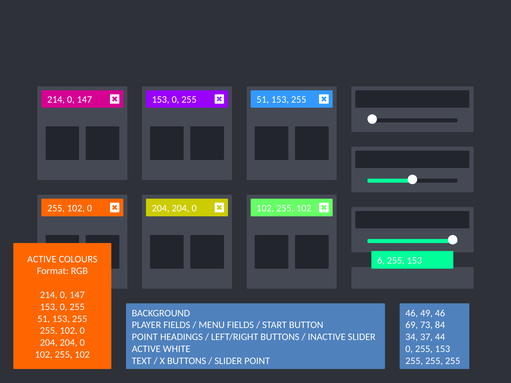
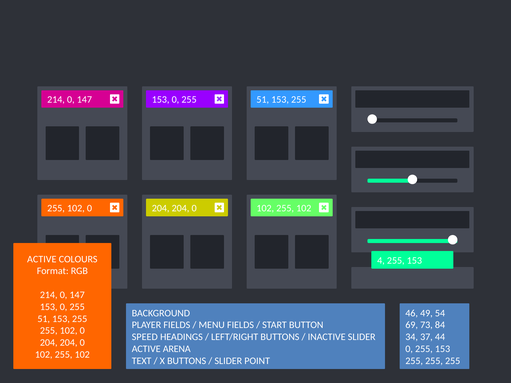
6: 6 -> 4
49 46: 46 -> 54
POINT at (145, 337): POINT -> SPEED
WHITE: WHITE -> ARENA
